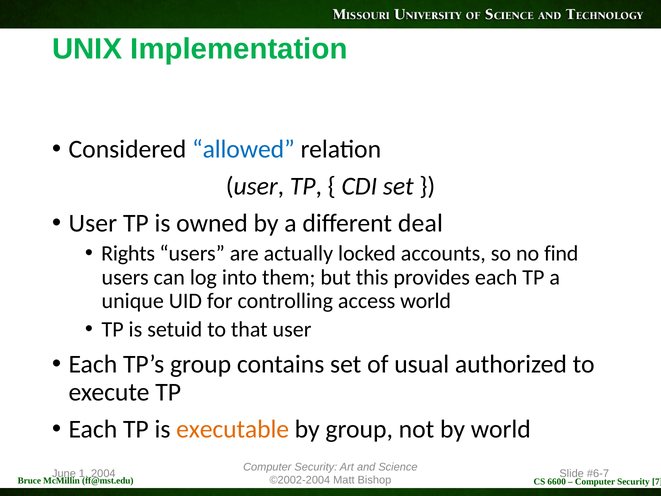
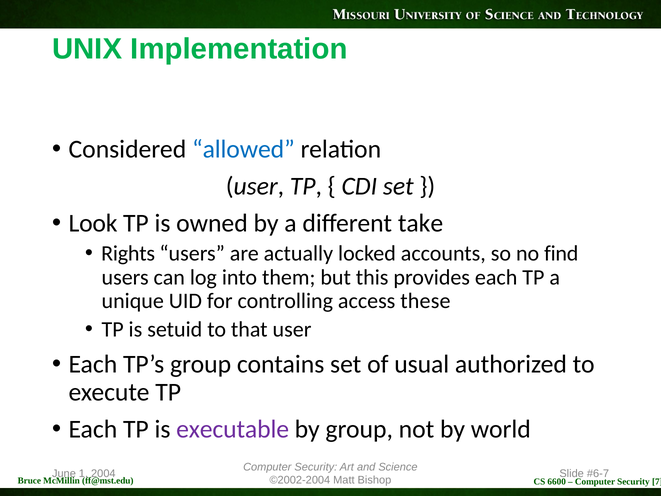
User at (93, 223): User -> Look
deal: deal -> take
access world: world -> these
executable colour: orange -> purple
